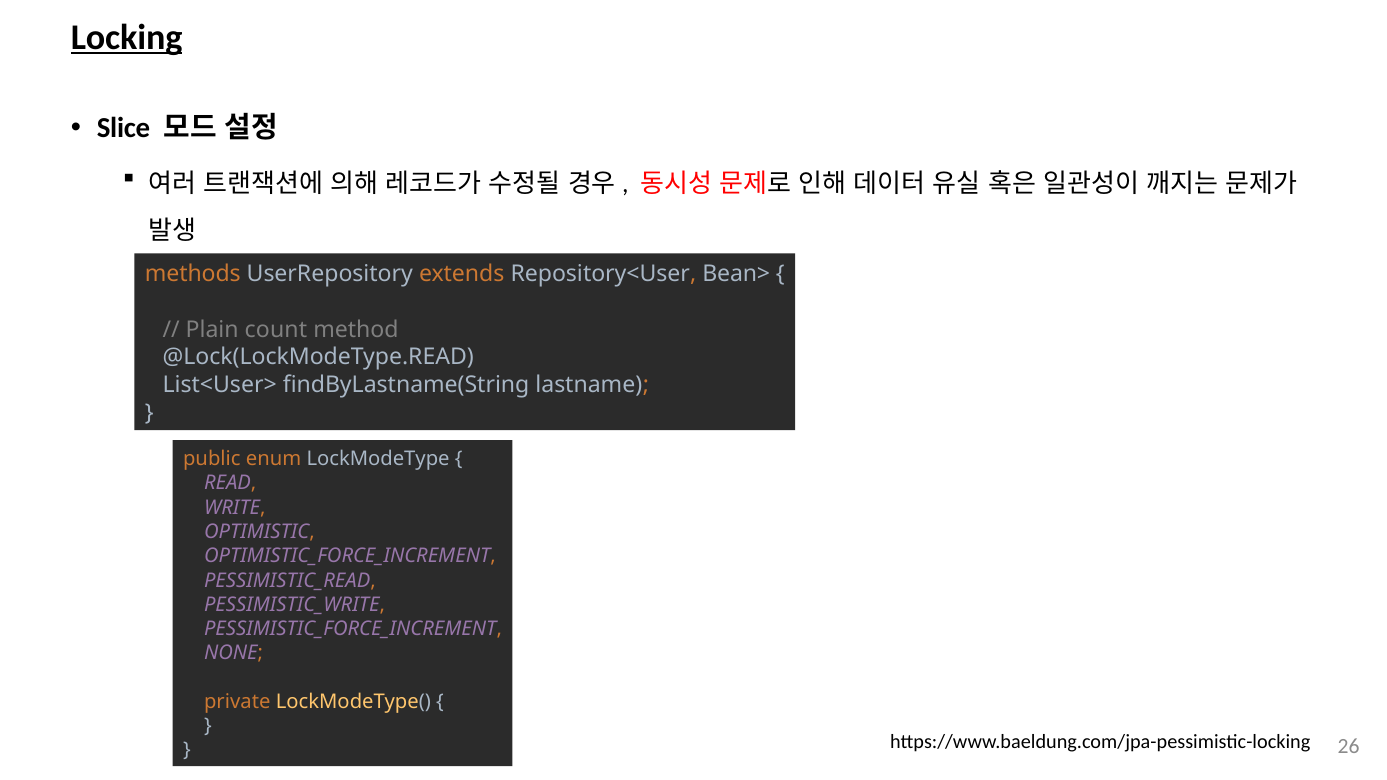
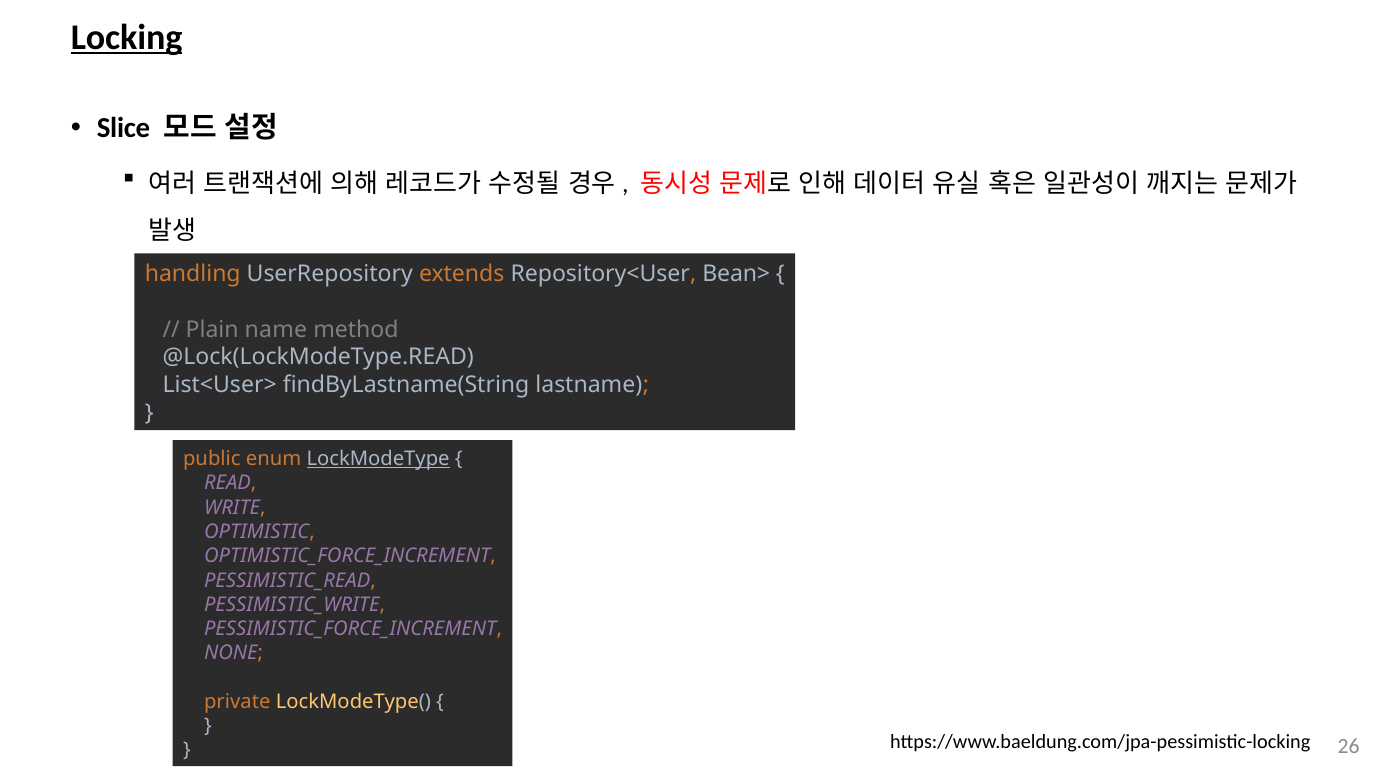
methods: methods -> handling
count: count -> name
LockModeType underline: none -> present
